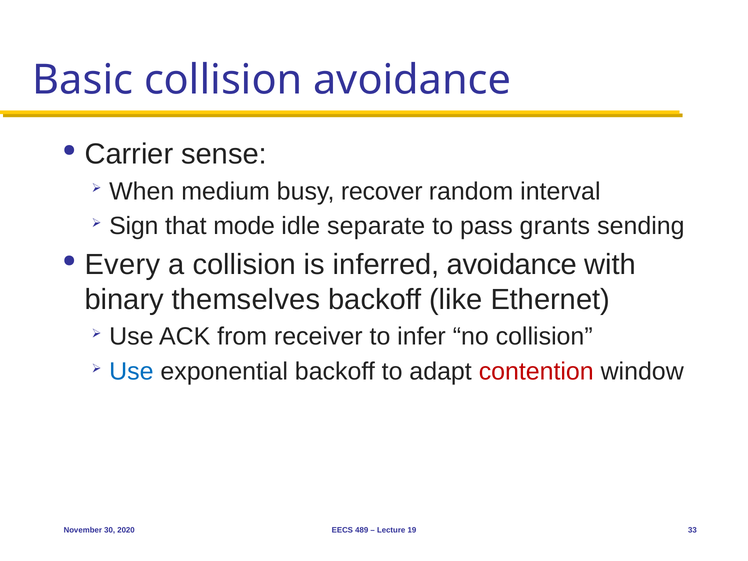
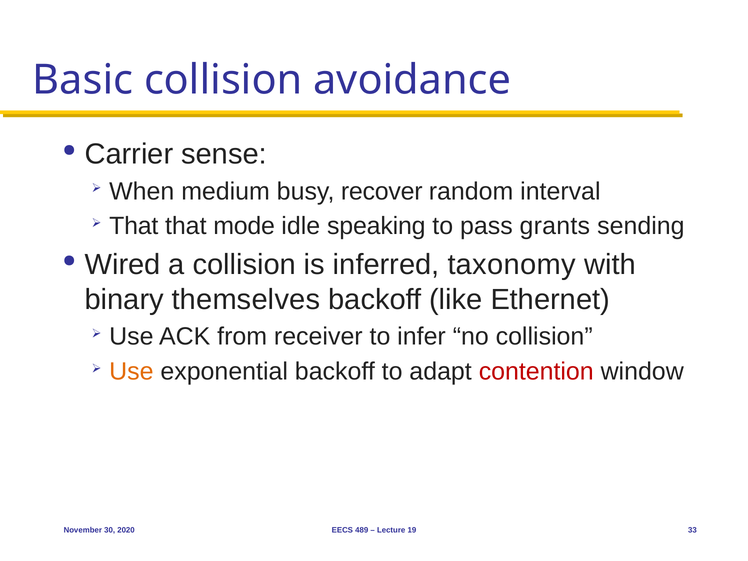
Sign at (134, 226): Sign -> That
separate: separate -> speaking
Every: Every -> Wired
inferred avoidance: avoidance -> taxonomy
Use at (131, 372) colour: blue -> orange
